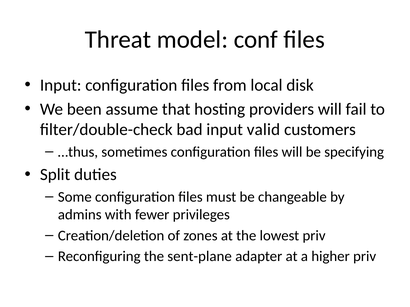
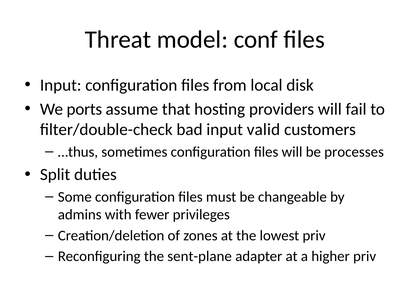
been: been -> ports
specifying: specifying -> processes
